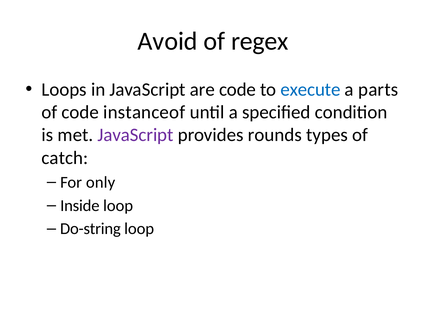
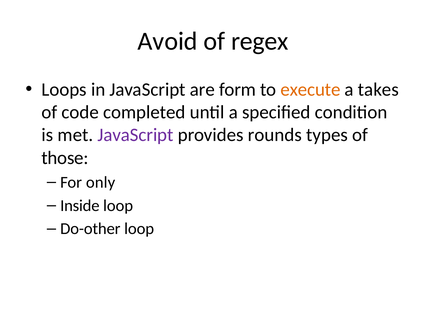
are code: code -> form
execute colour: blue -> orange
parts: parts -> takes
instanceof: instanceof -> completed
catch: catch -> those
Do-string: Do-string -> Do-other
